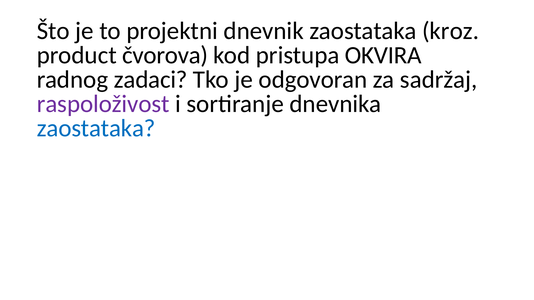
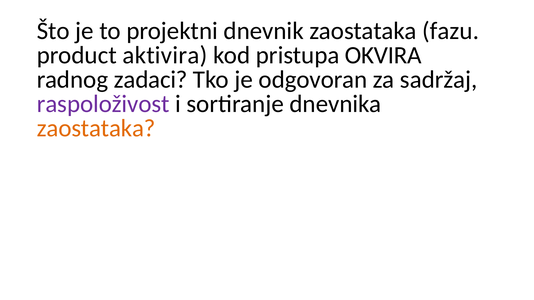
kroz: kroz -> fazu
čvorova: čvorova -> aktivira
zaostataka at (96, 128) colour: blue -> orange
